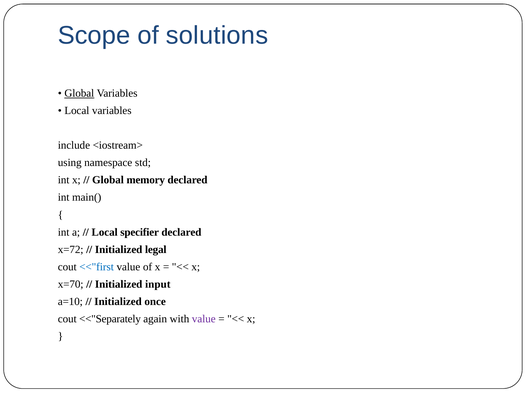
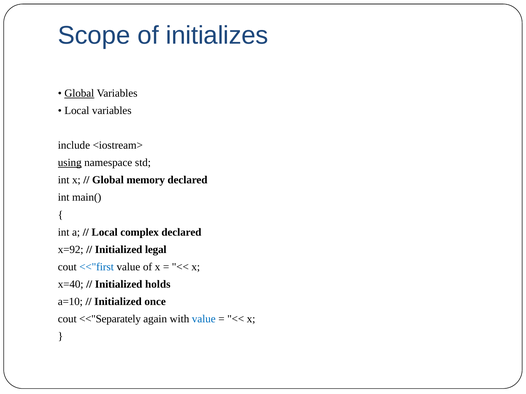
solutions: solutions -> initializes
using underline: none -> present
specifier: specifier -> complex
x=72: x=72 -> x=92
x=70: x=70 -> x=40
input: input -> holds
value at (204, 319) colour: purple -> blue
